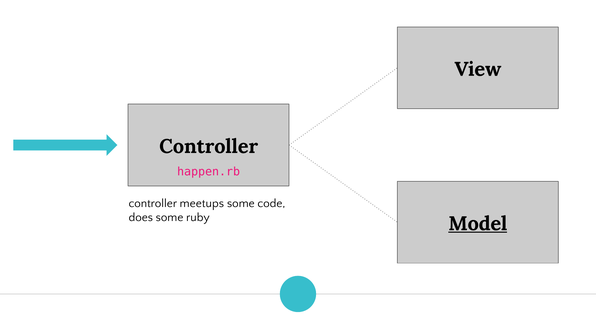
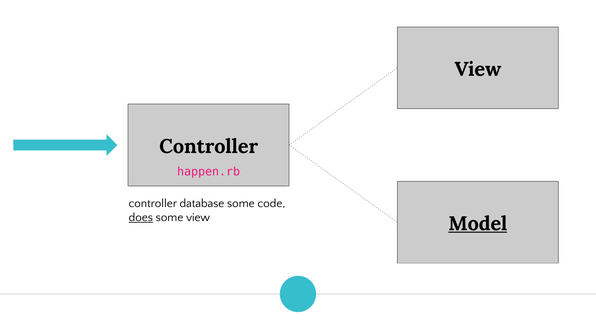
meetups: meetups -> database
does underline: none -> present
some ruby: ruby -> view
